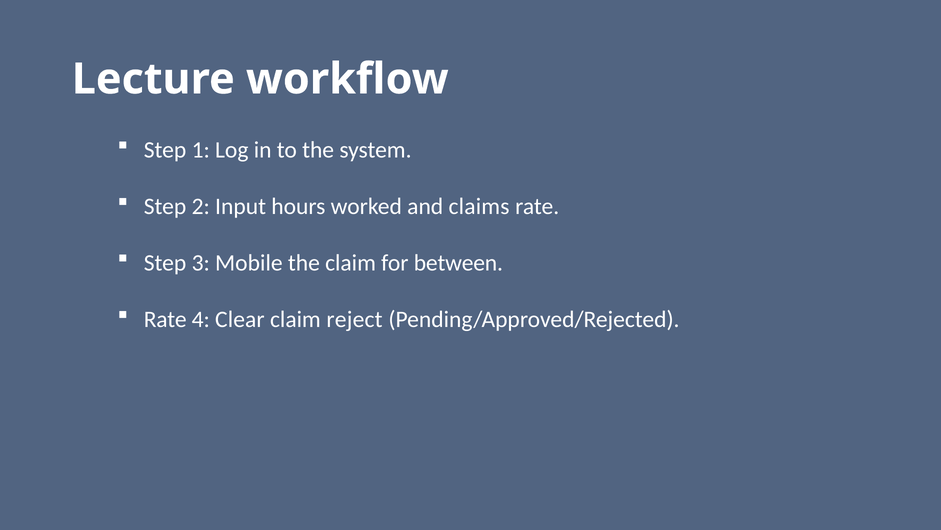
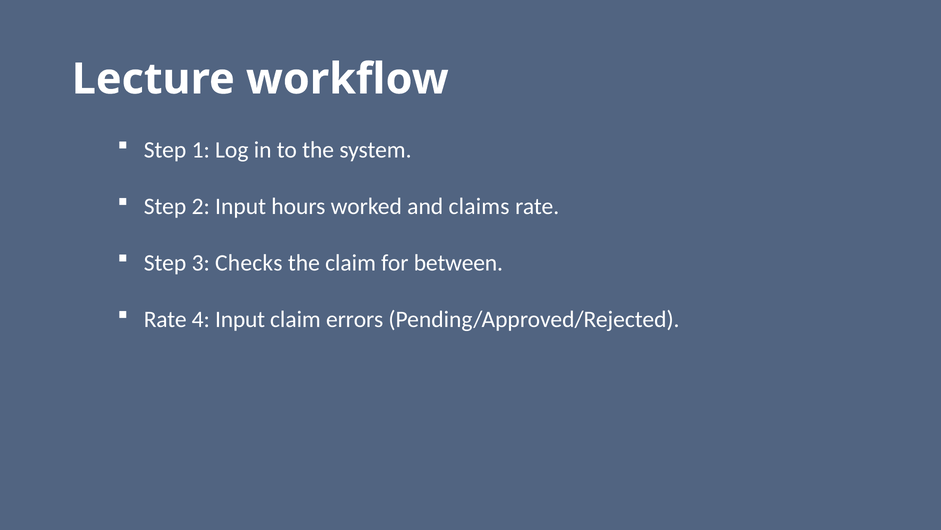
Mobile: Mobile -> Checks
4 Clear: Clear -> Input
reject: reject -> errors
